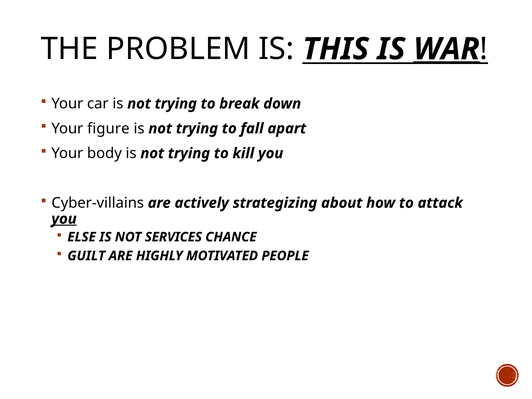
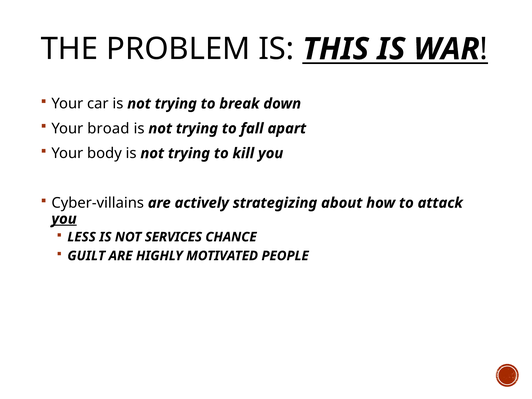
WAR underline: present -> none
figure: figure -> broad
ELSE: ELSE -> LESS
